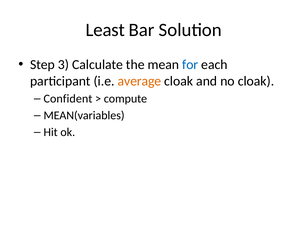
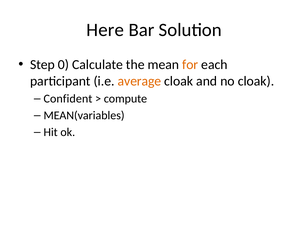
Least: Least -> Here
3: 3 -> 0
for colour: blue -> orange
